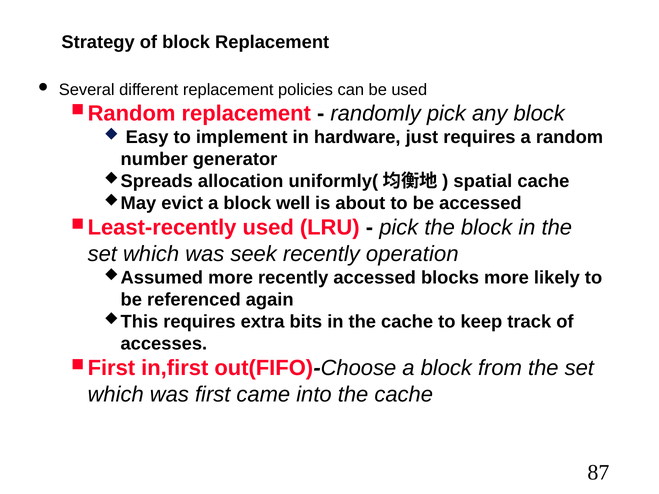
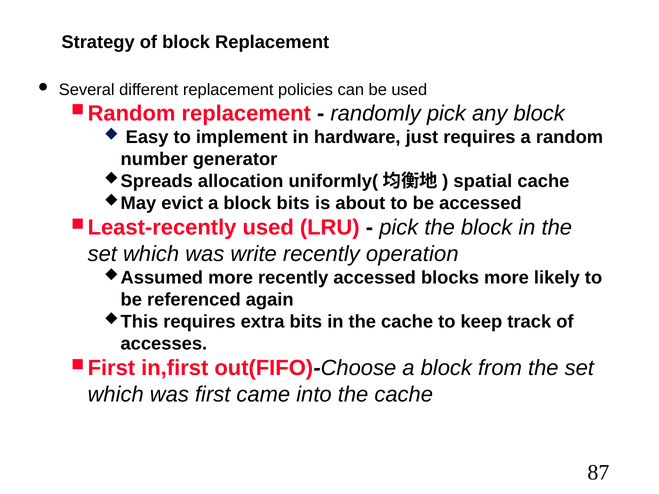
block well: well -> bits
seek: seek -> write
